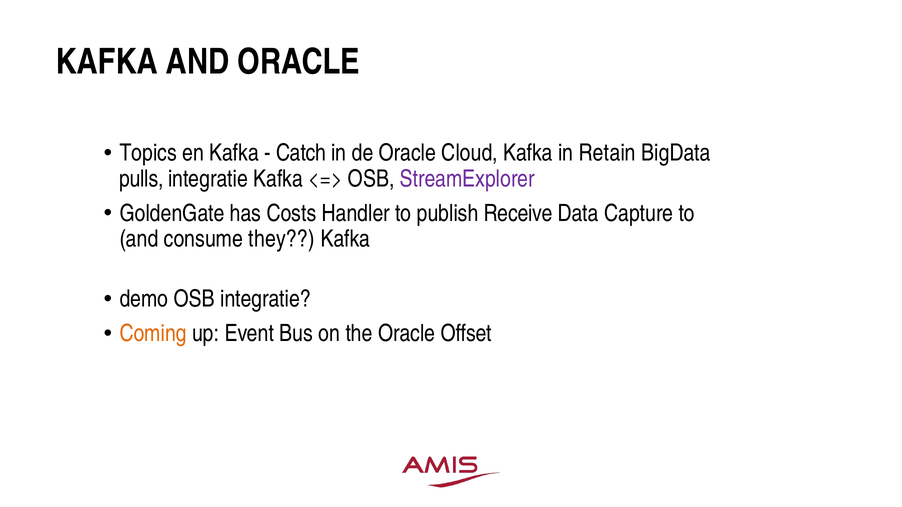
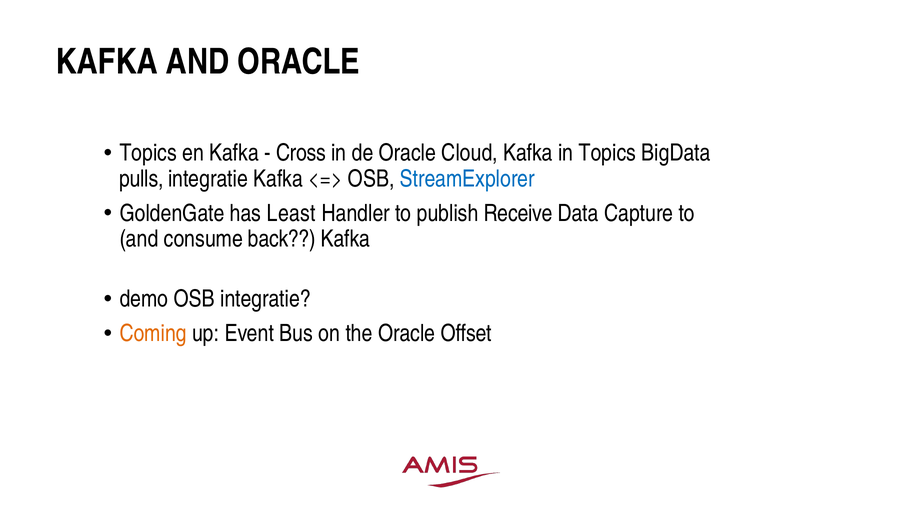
Catch: Catch -> Cross
in Retain: Retain -> Topics
StreamExplorer colour: purple -> blue
Costs: Costs -> Least
they: they -> back
